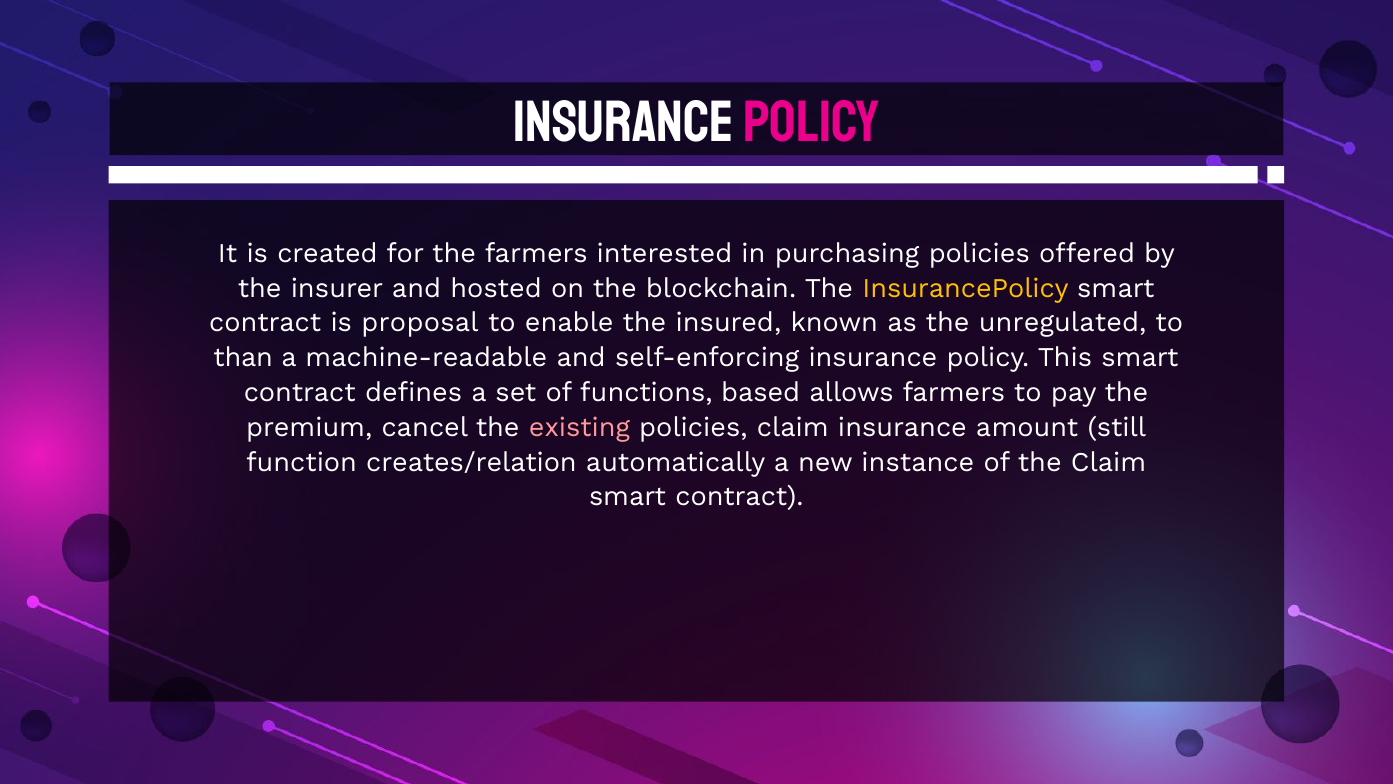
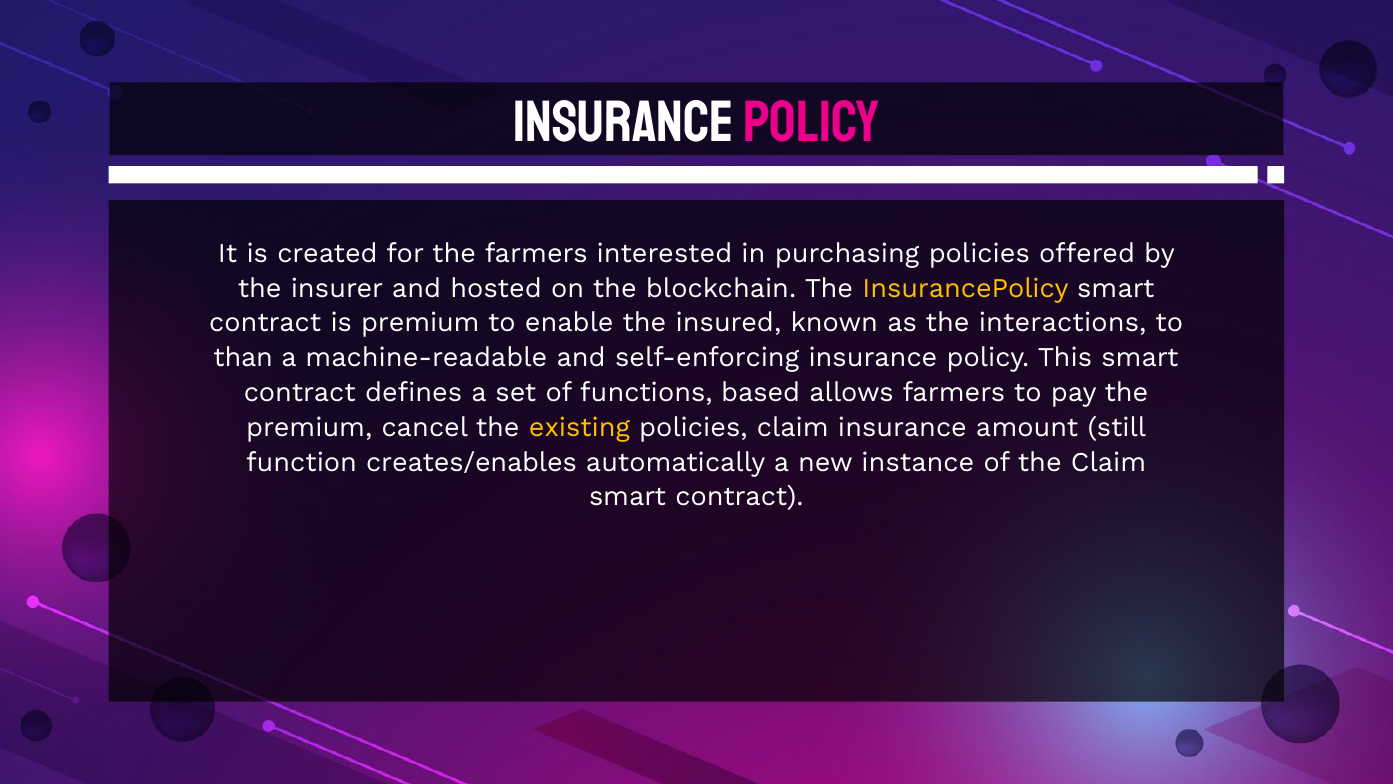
is proposal: proposal -> premium
unregulated: unregulated -> interactions
existing colour: pink -> yellow
creates/relation: creates/relation -> creates/enables
